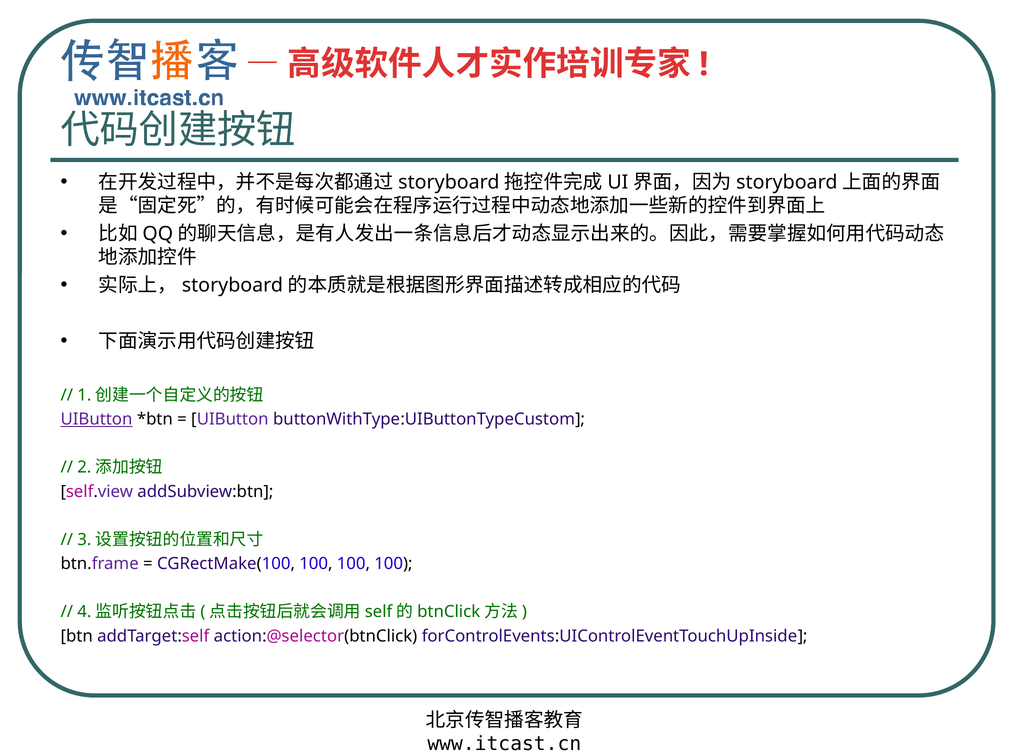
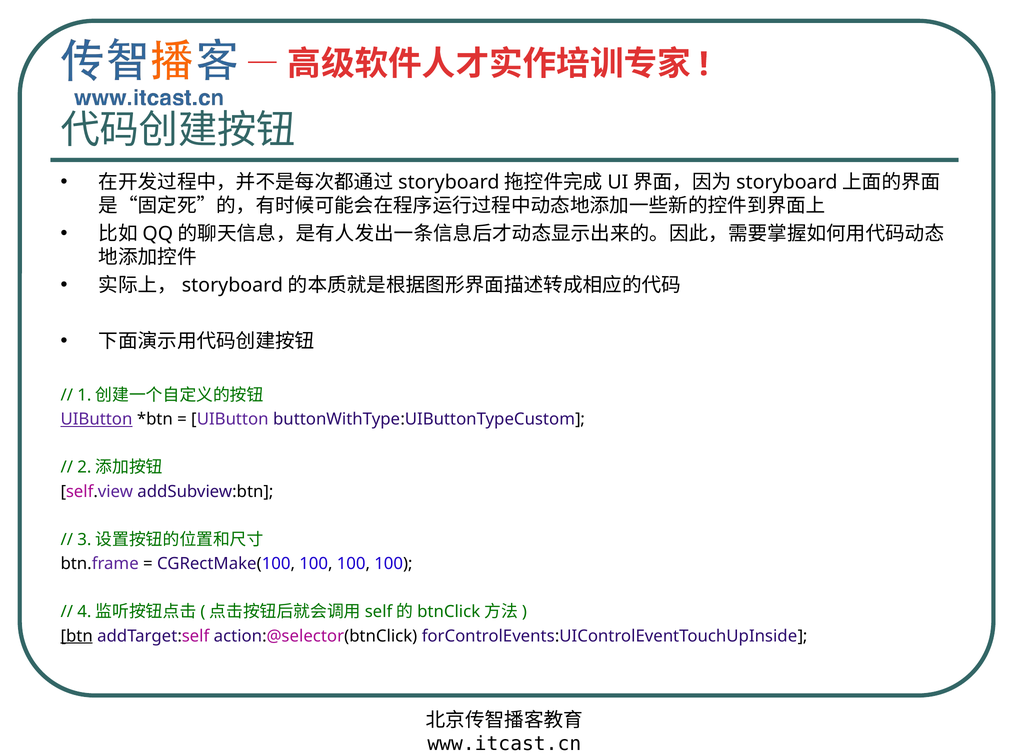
btn underline: none -> present
